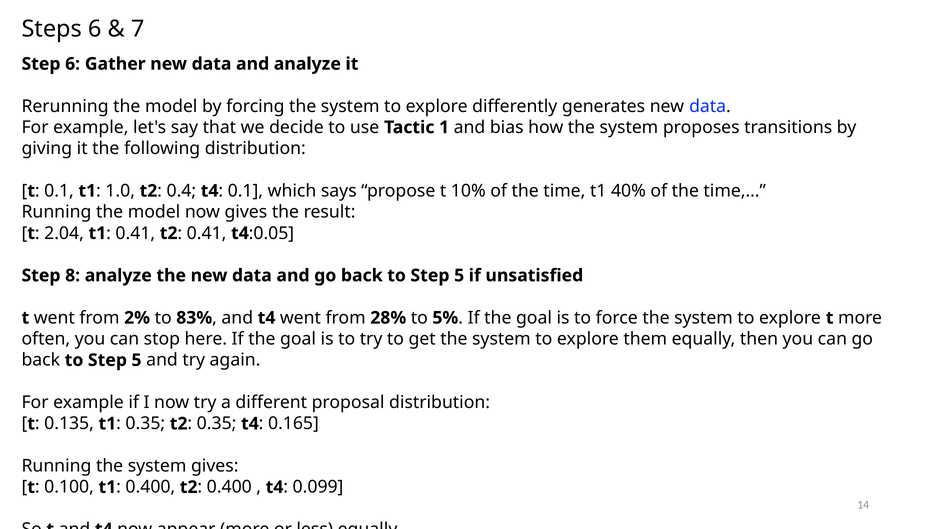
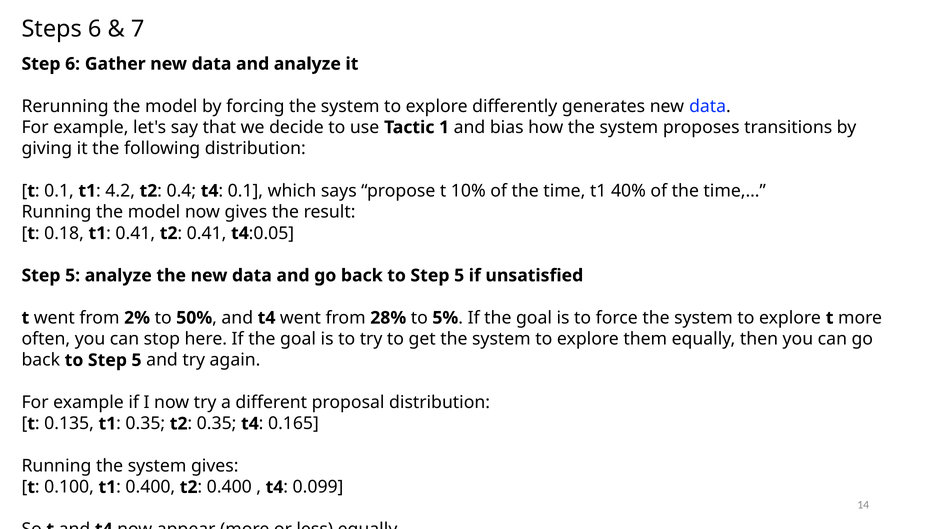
1.0: 1.0 -> 4.2
2.04: 2.04 -> 0.18
8 at (73, 276): 8 -> 5
83%: 83% -> 50%
